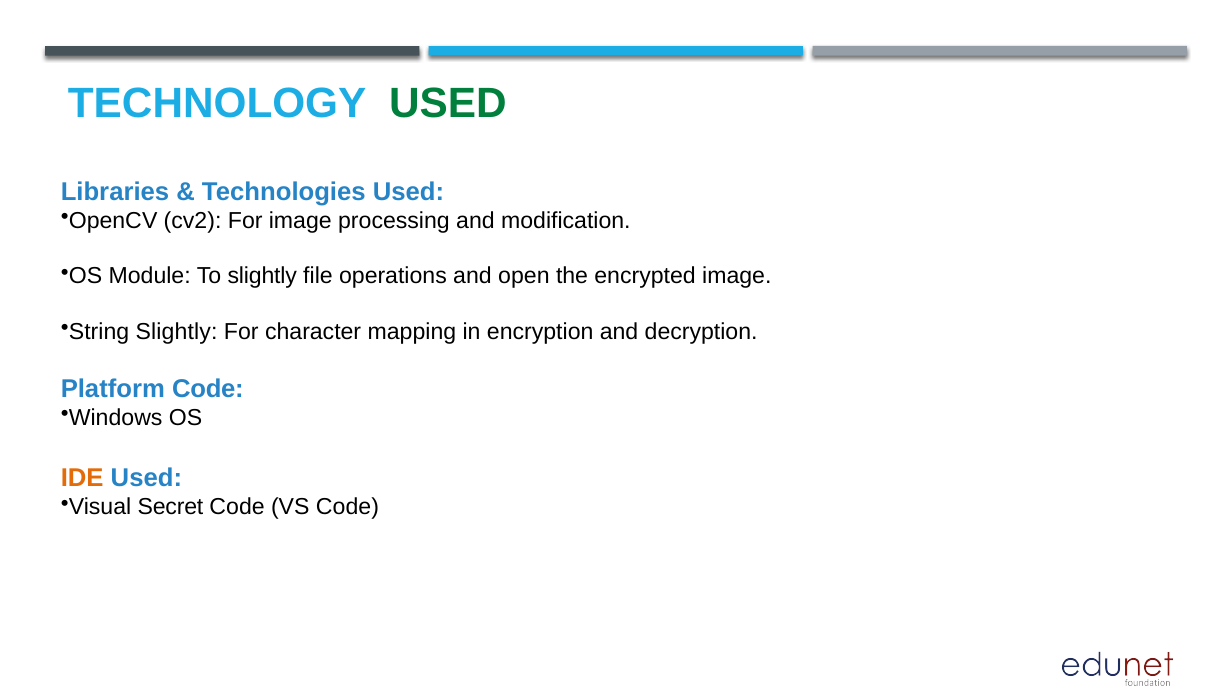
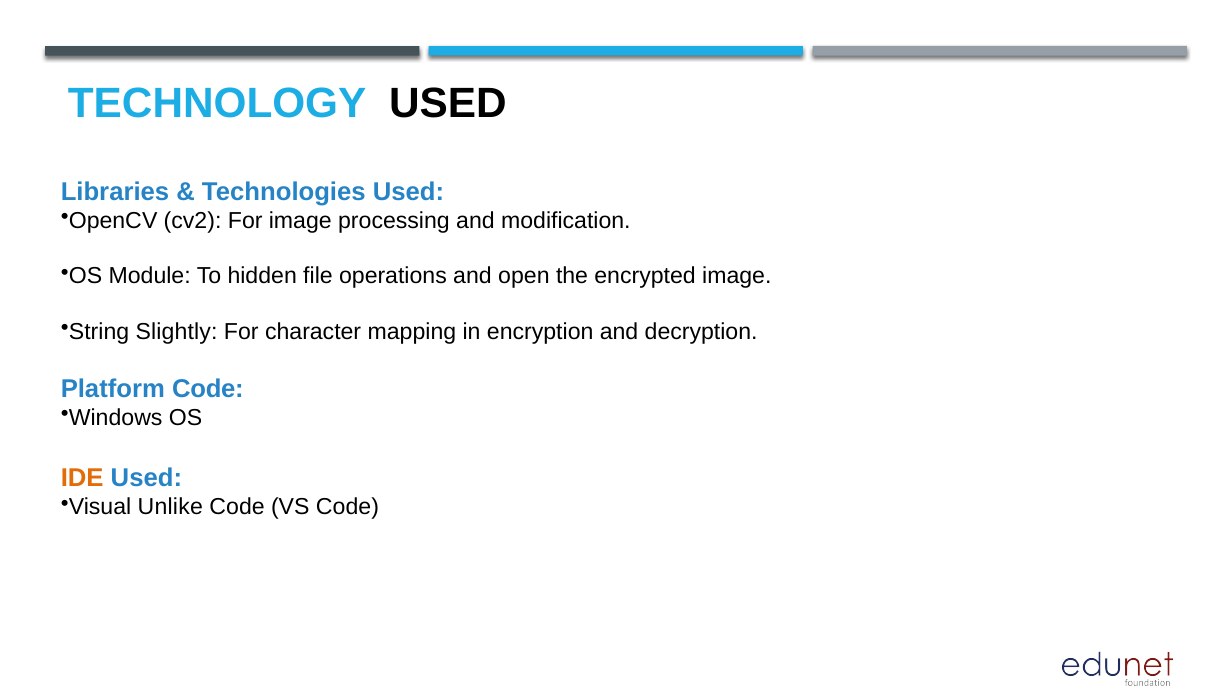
USED at (448, 104) colour: green -> black
To slightly: slightly -> hidden
Secret: Secret -> Unlike
